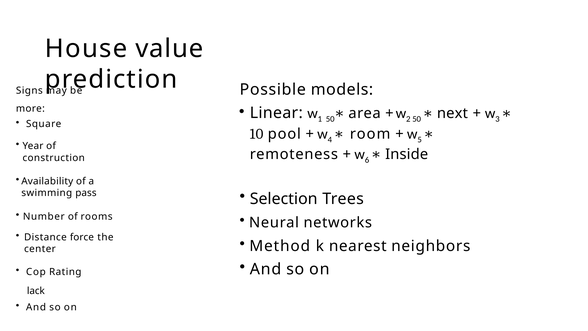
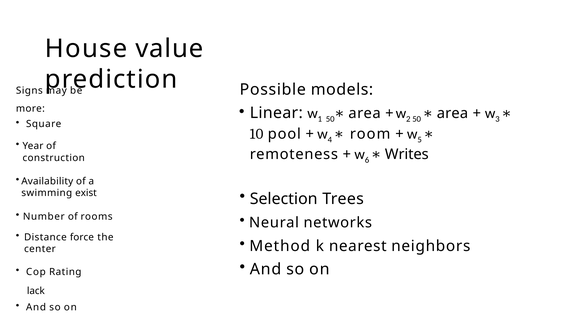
next at (452, 113): next -> area
Inside: Inside -> Writes
pass: pass -> exist
